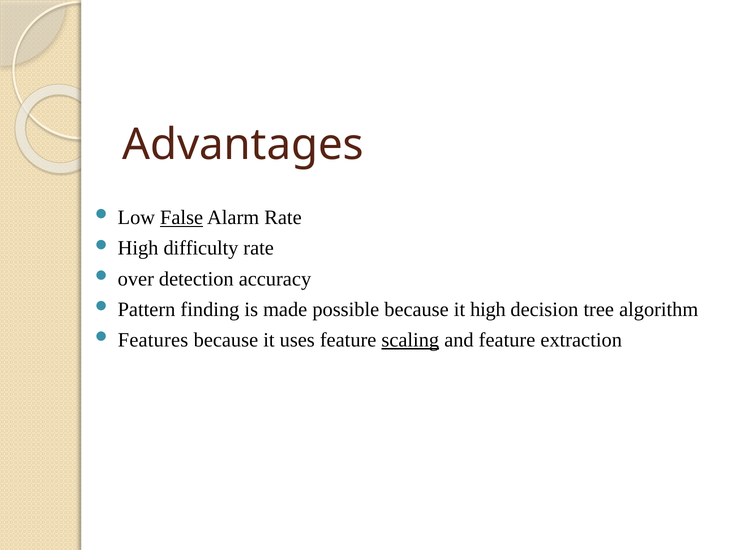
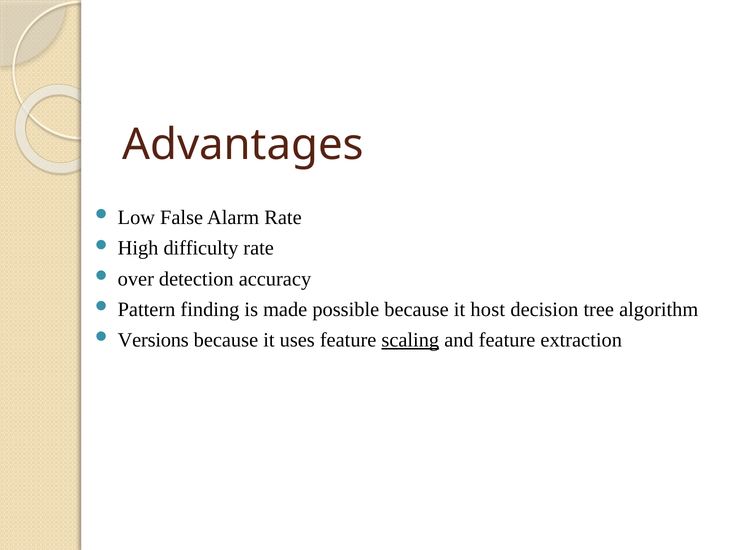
False underline: present -> none
it high: high -> host
Features: Features -> Versions
